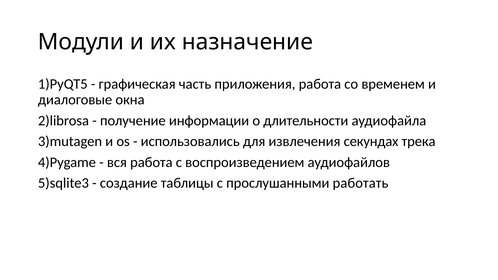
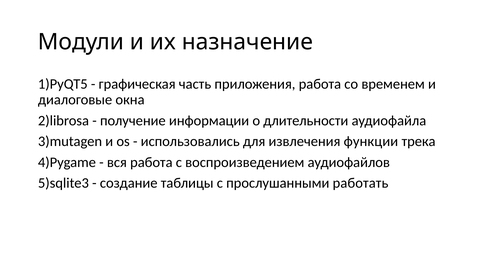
секундах: секундах -> функции
